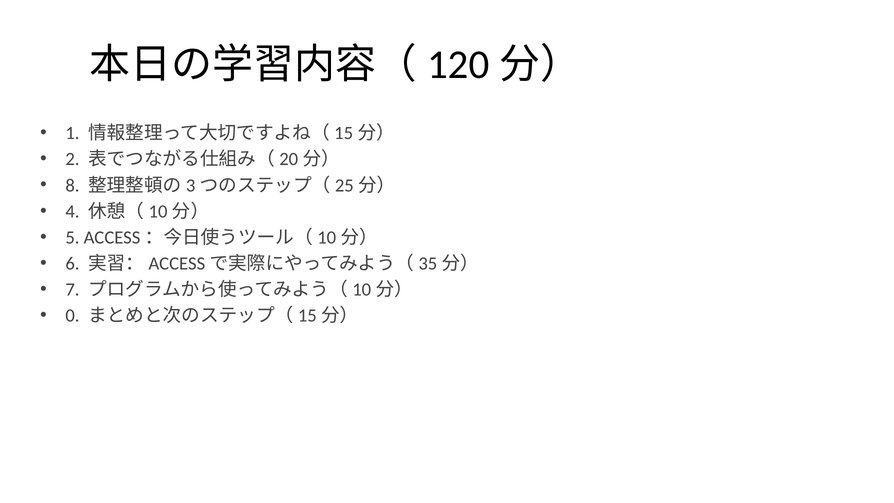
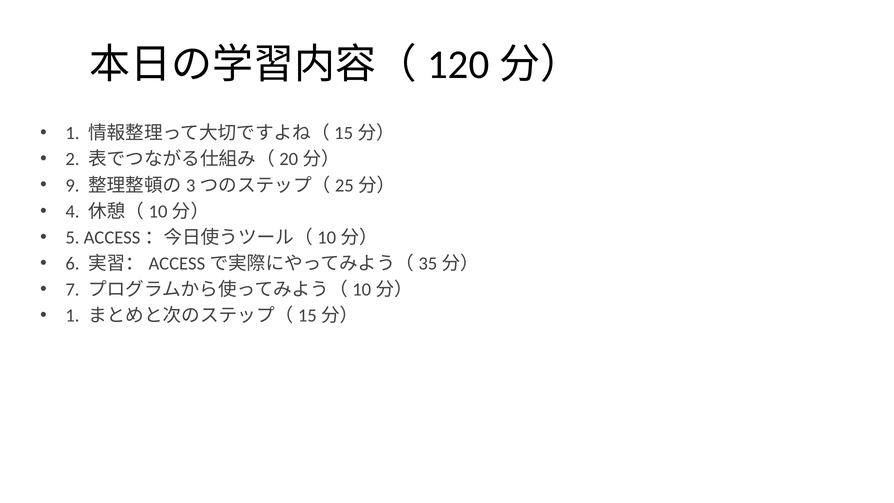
8: 8 -> 9
0 at (72, 316): 0 -> 1
